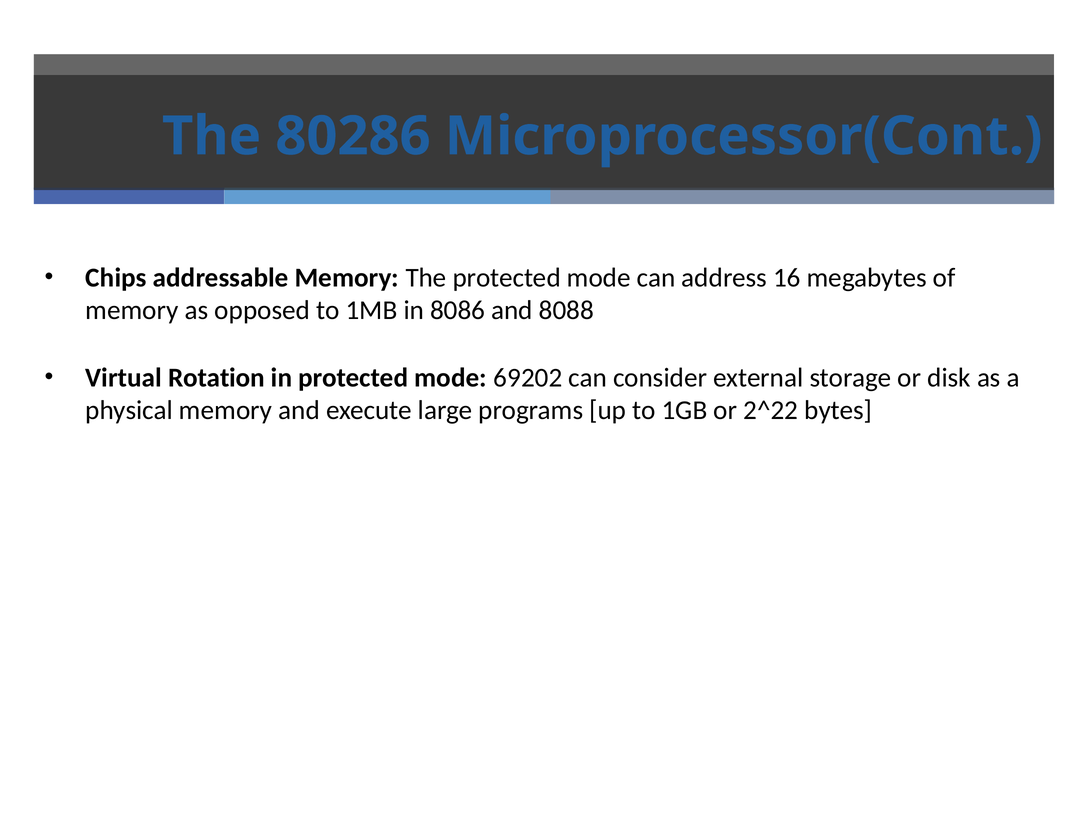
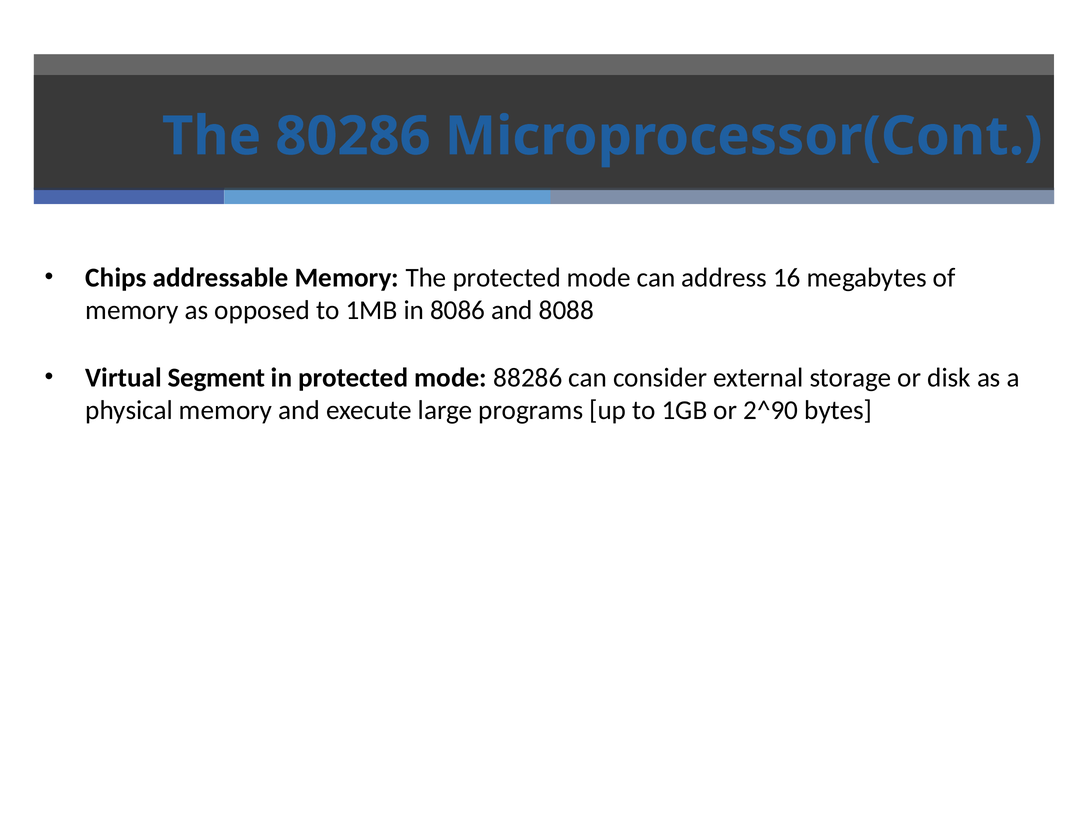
Rotation: Rotation -> Segment
69202: 69202 -> 88286
2^22: 2^22 -> 2^90
